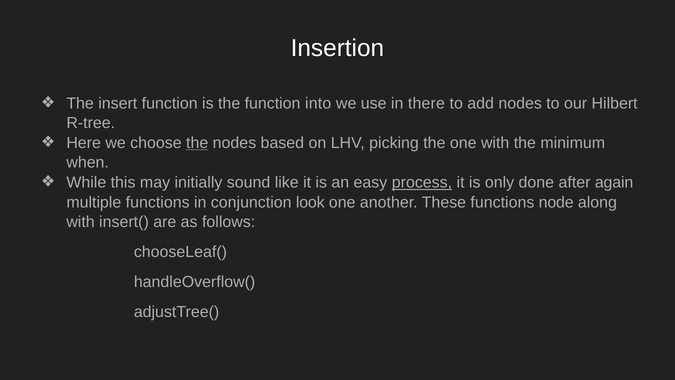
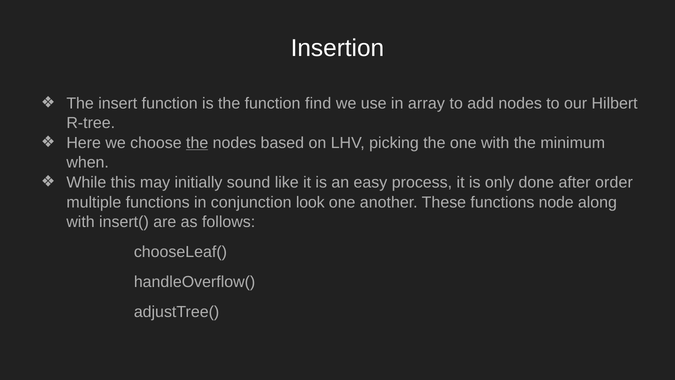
into: into -> find
there: there -> array
process underline: present -> none
again: again -> order
